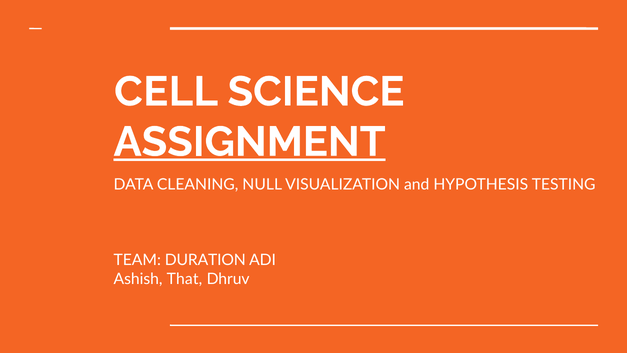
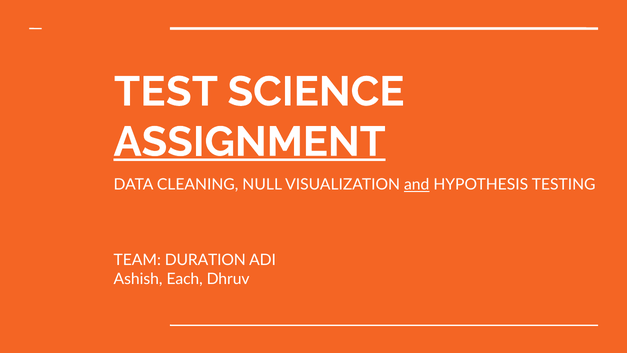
CELL: CELL -> TEST
and underline: none -> present
That: That -> Each
